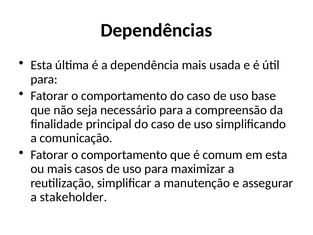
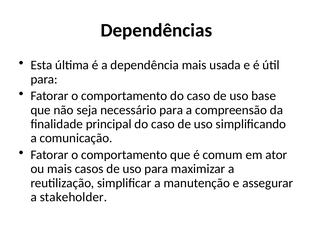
em esta: esta -> ator
